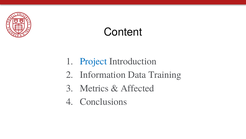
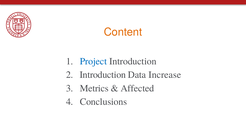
Content colour: black -> orange
Information at (103, 74): Information -> Introduction
Training: Training -> Increase
